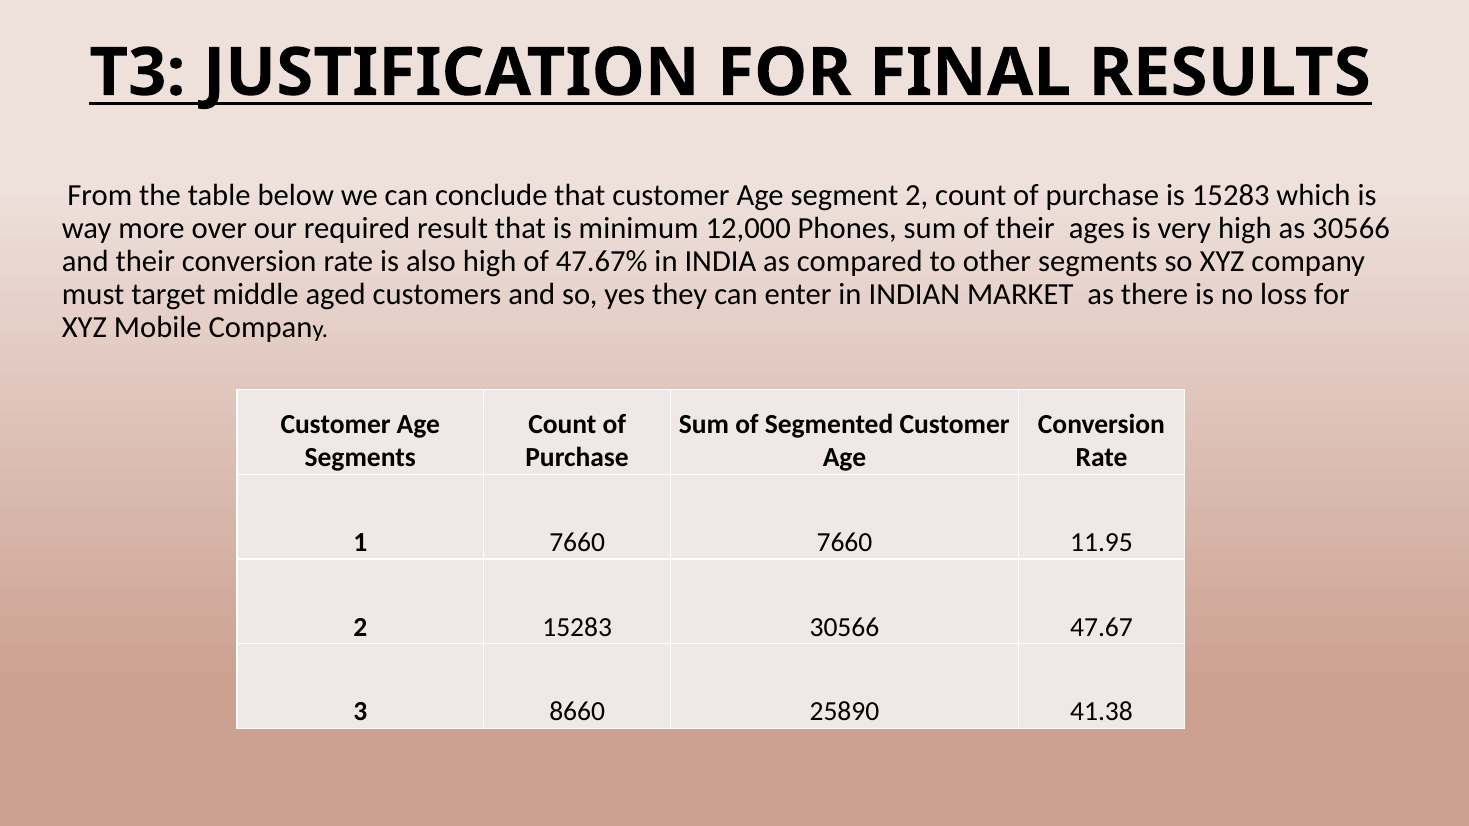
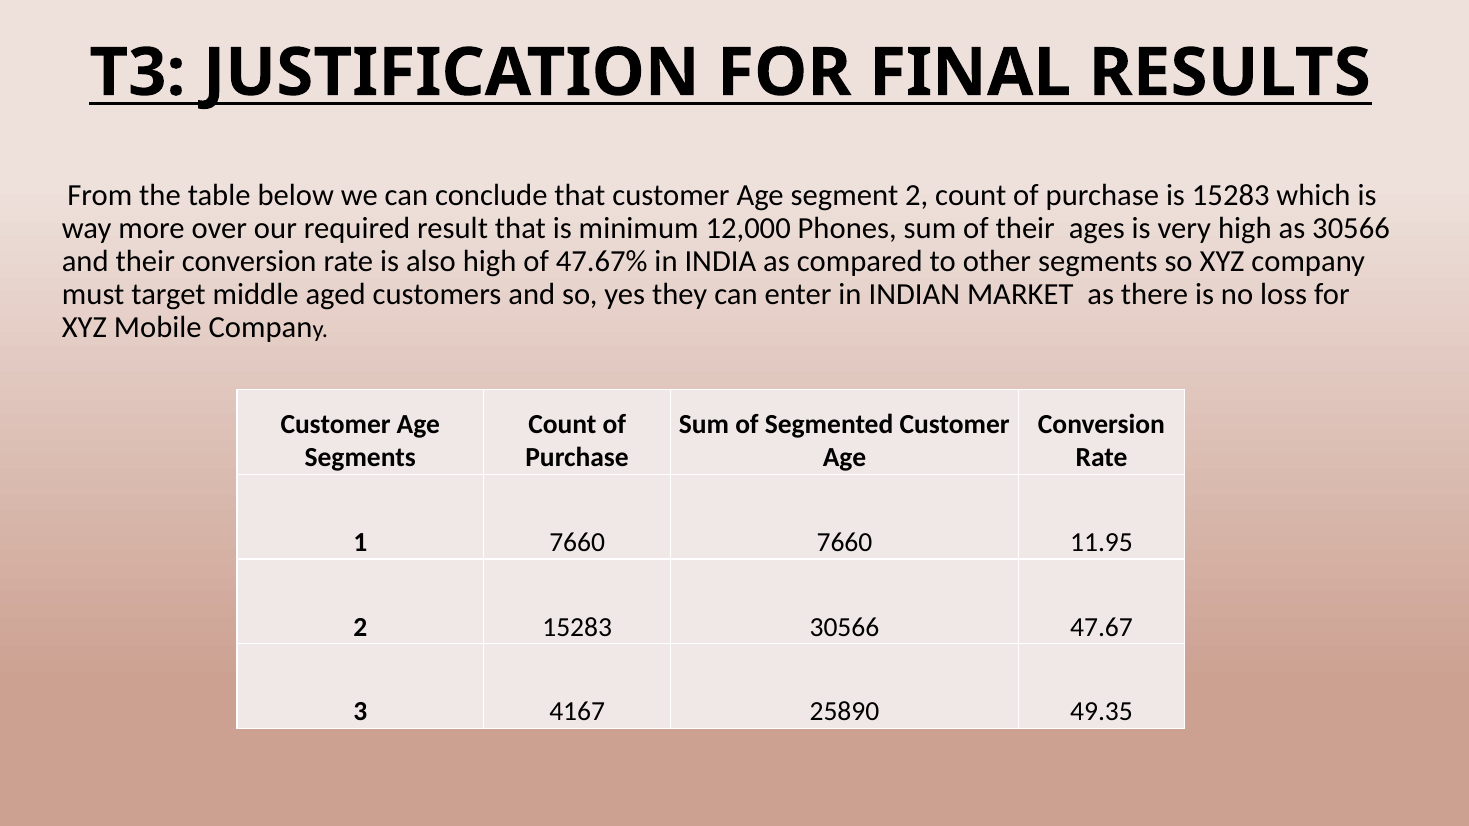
8660: 8660 -> 4167
41.38: 41.38 -> 49.35
